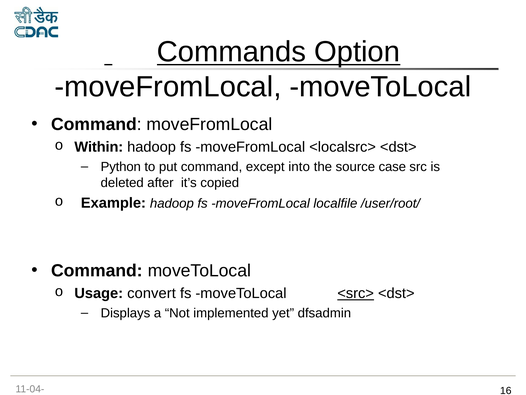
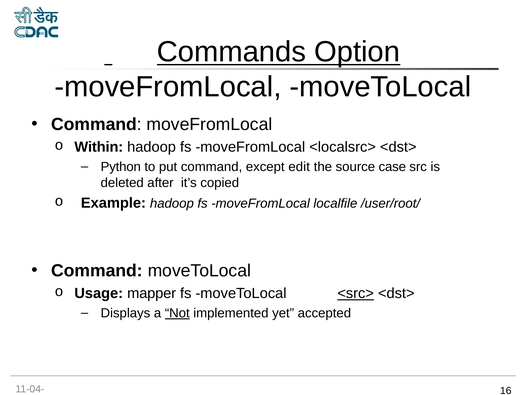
into: into -> edit
convert: convert -> mapper
Not underline: none -> present
dfsadmin: dfsadmin -> accepted
